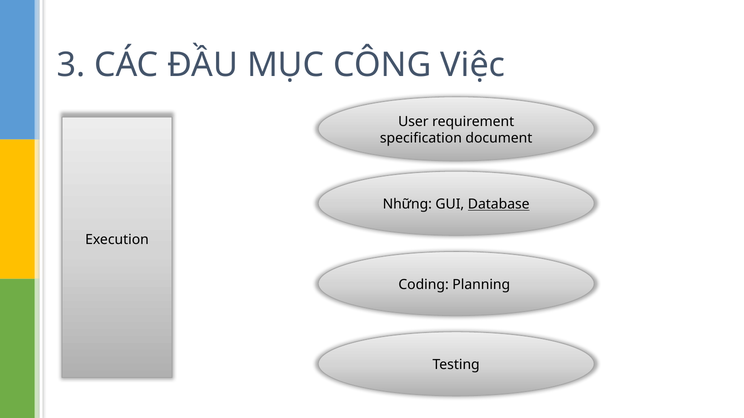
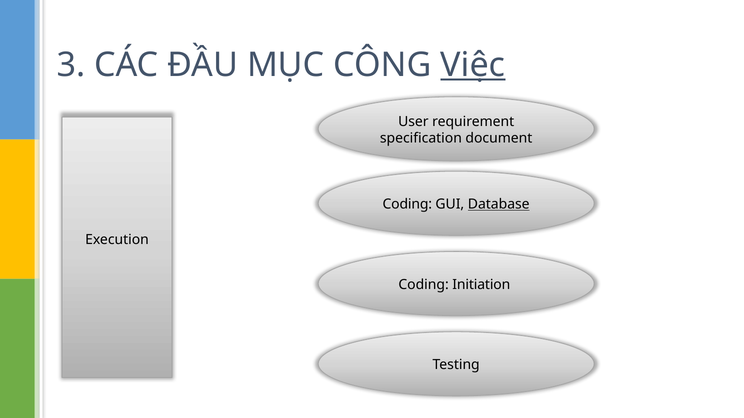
Việc underline: none -> present
Những at (407, 205): Những -> Coding
Planning: Planning -> Initiation
